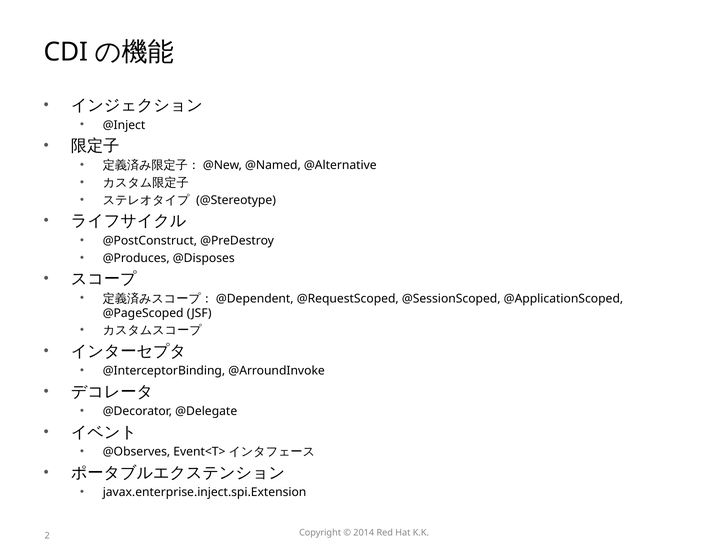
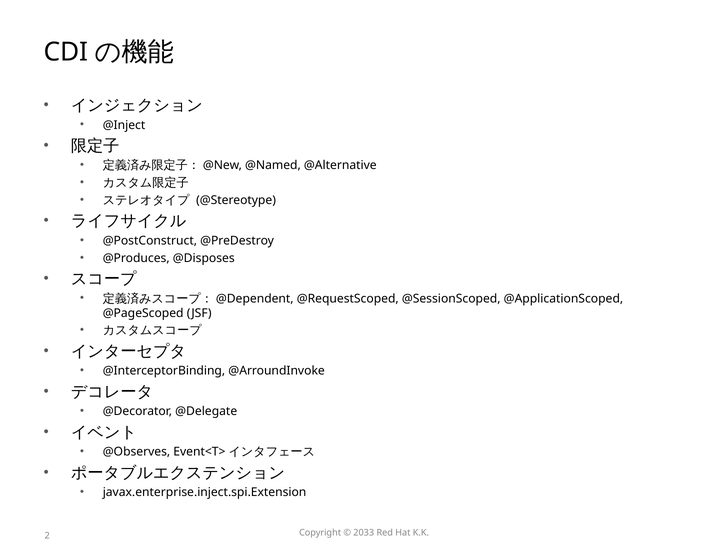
2014: 2014 -> 2033
